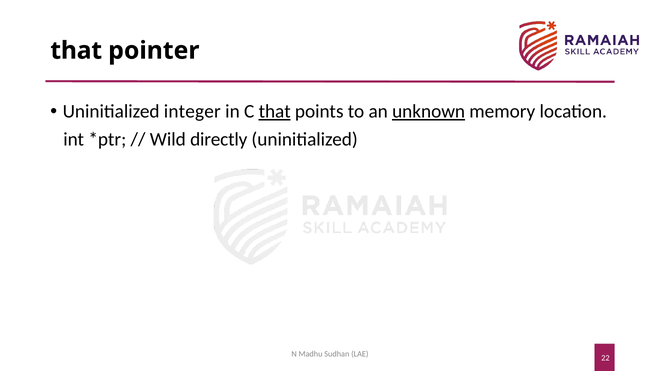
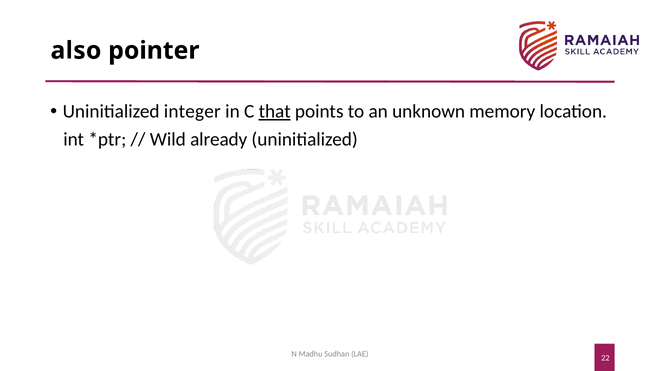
that at (76, 51): that -> also
unknown underline: present -> none
directly: directly -> already
